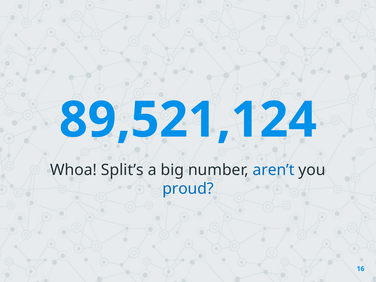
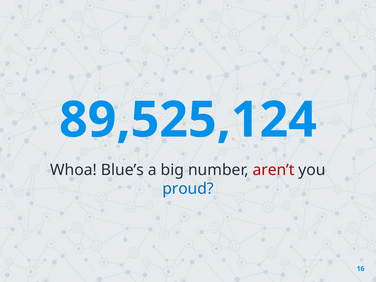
89,521,124: 89,521,124 -> 89,525,124
Split’s: Split’s -> Blue’s
aren’t colour: blue -> red
